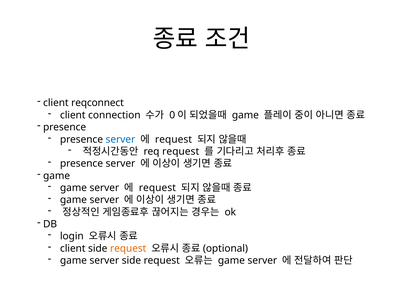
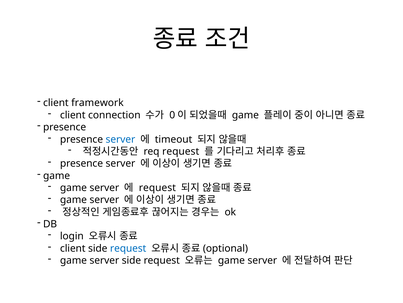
reqconnect: reqconnect -> framework
request at (174, 139): request -> timeout
request at (128, 248) colour: orange -> blue
